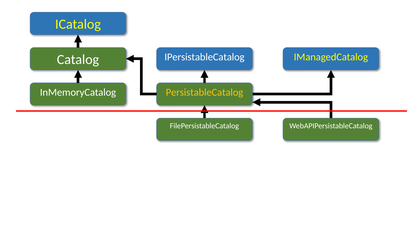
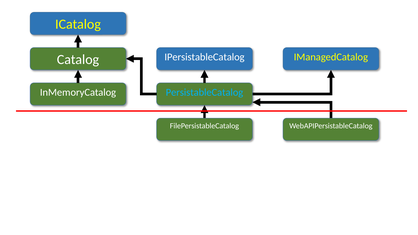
PersistableCatalog colour: yellow -> light blue
